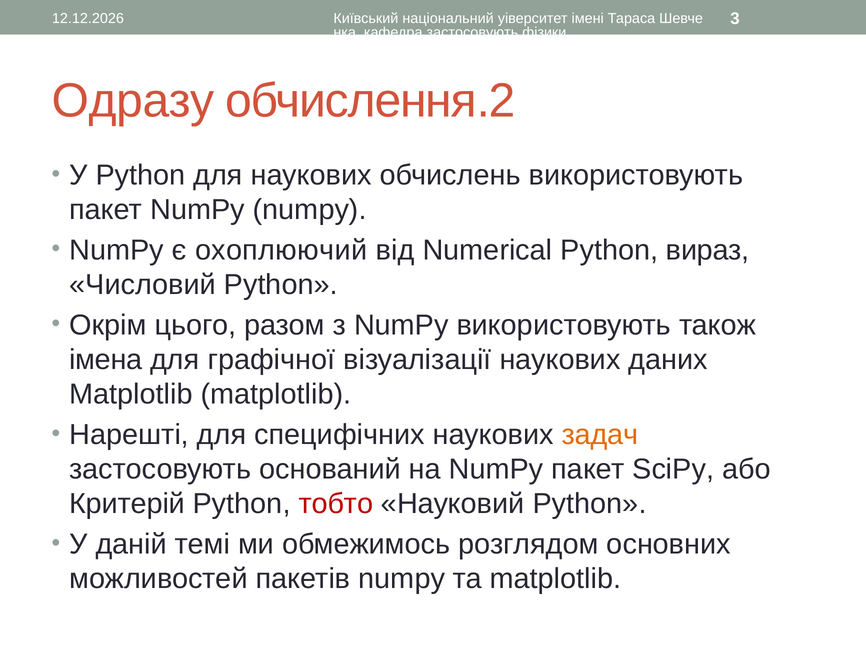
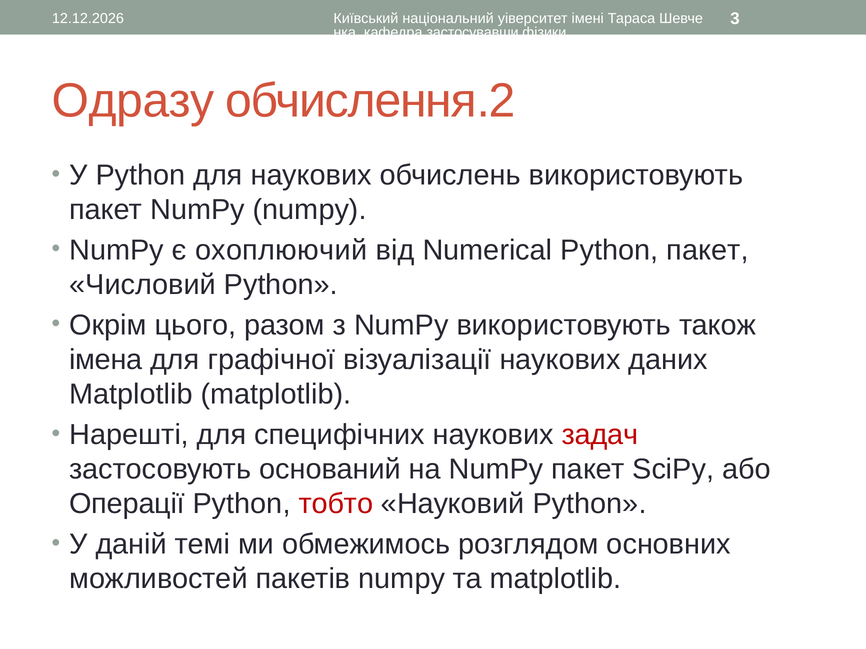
кафедра застосовують: застосовують -> застосувавши
Python вираз: вираз -> пакет
задач colour: orange -> red
Критерій: Критерій -> Операції
